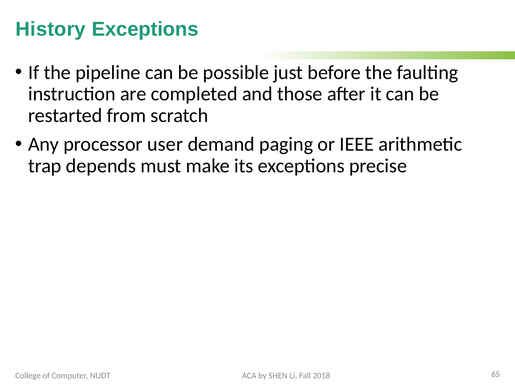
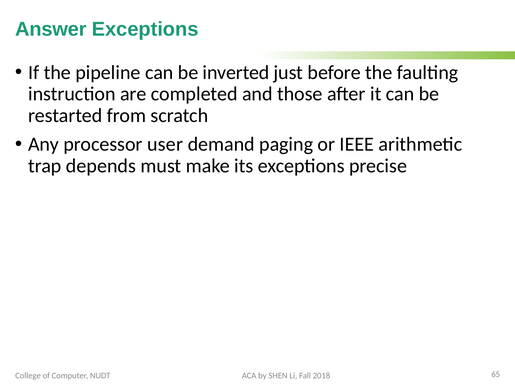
History: History -> Answer
possible: possible -> inverted
